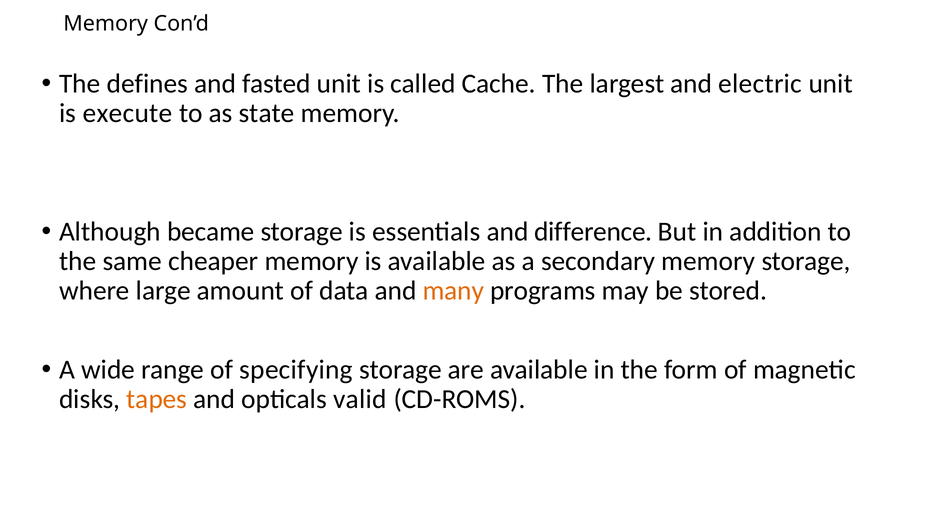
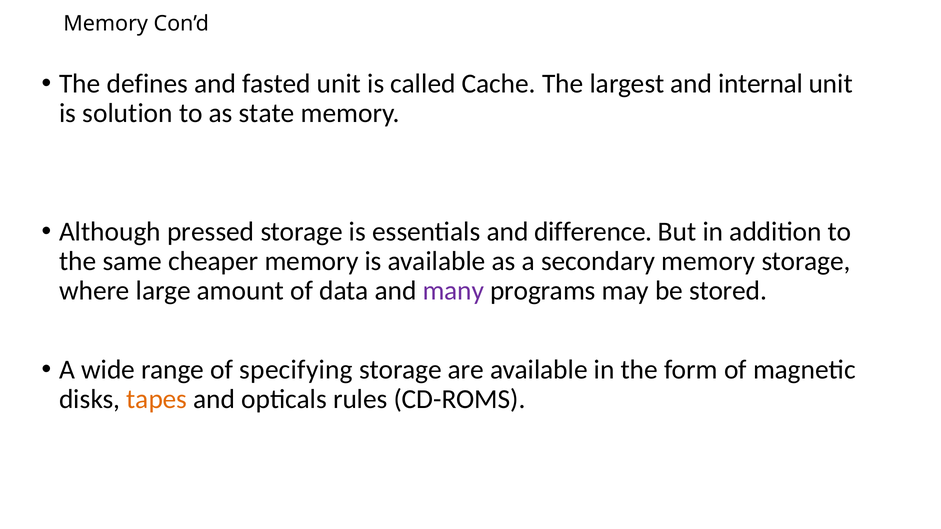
electric: electric -> internal
execute: execute -> solution
became: became -> pressed
many colour: orange -> purple
valid: valid -> rules
